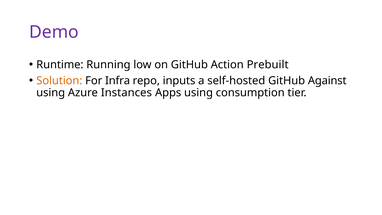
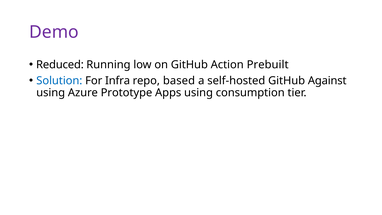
Runtime: Runtime -> Reduced
Solution colour: orange -> blue
inputs: inputs -> based
Instances: Instances -> Prototype
